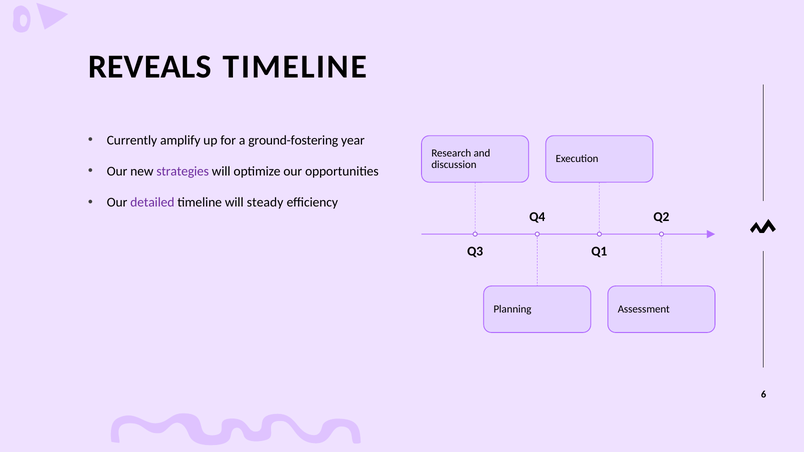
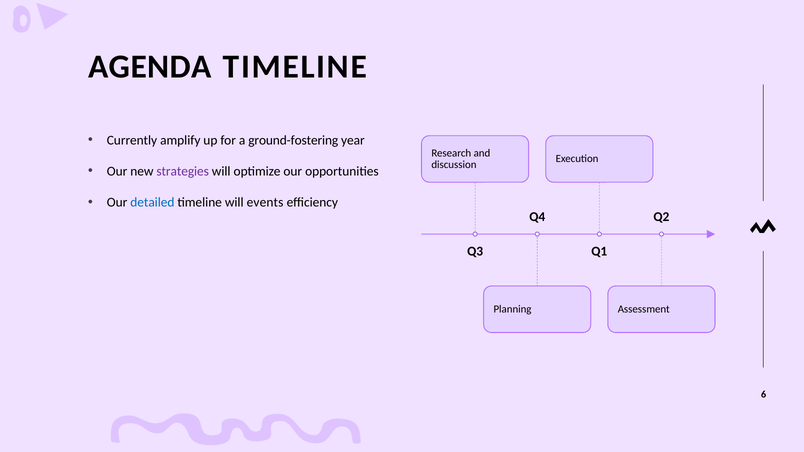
REVEALS: REVEALS -> AGENDA
detailed colour: purple -> blue
steady: steady -> events
